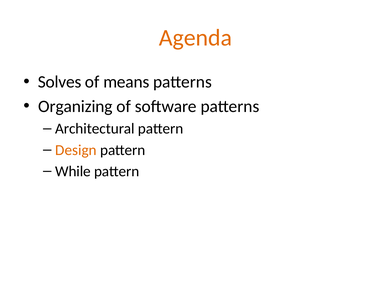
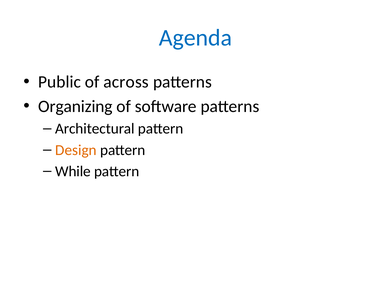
Agenda colour: orange -> blue
Solves: Solves -> Public
means: means -> across
